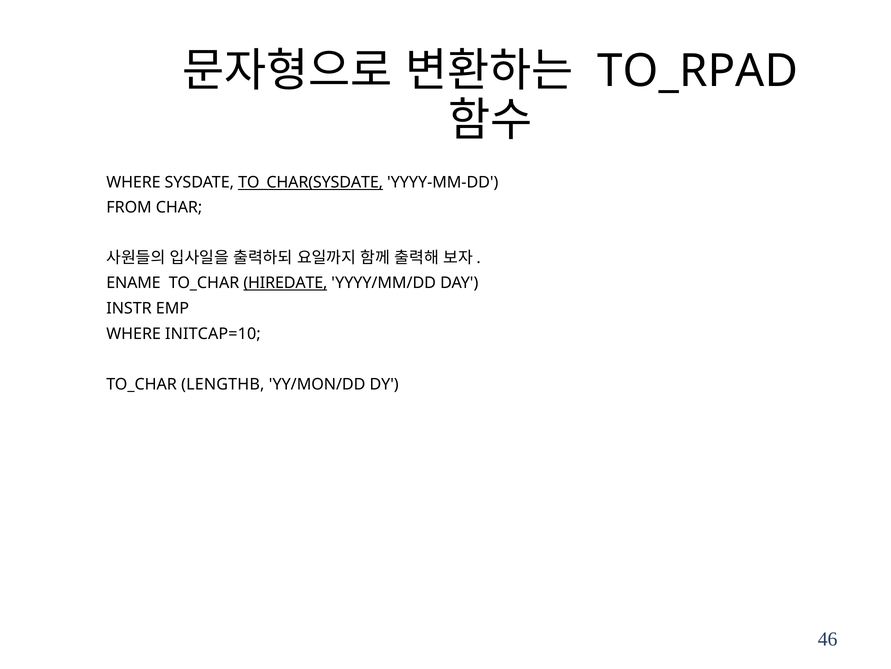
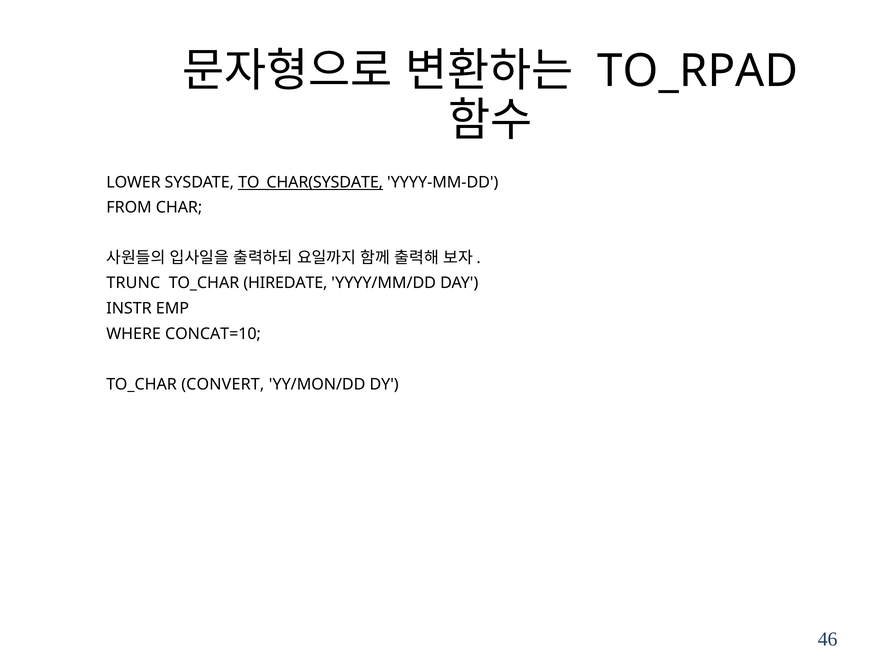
WHERE at (133, 182): WHERE -> LOWER
ENAME: ENAME -> TRUNC
HIREDATE underline: present -> none
INITCAP=10: INITCAP=10 -> CONCAT=10
LENGTHB: LENGTHB -> CONVERT
